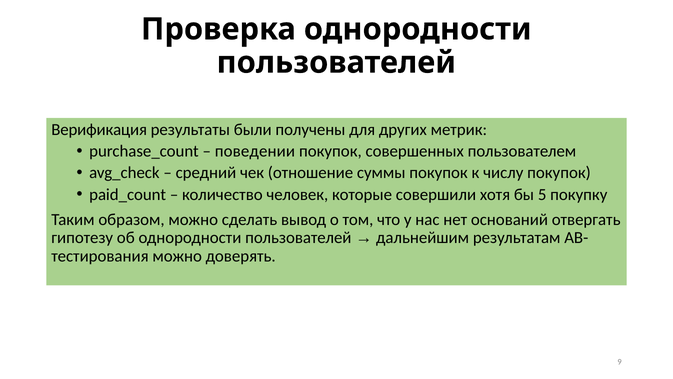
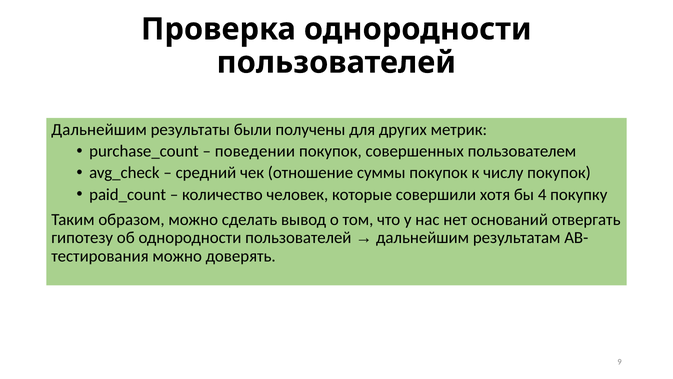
Верификация at (99, 129): Верификация -> Дальнейшим
5: 5 -> 4
